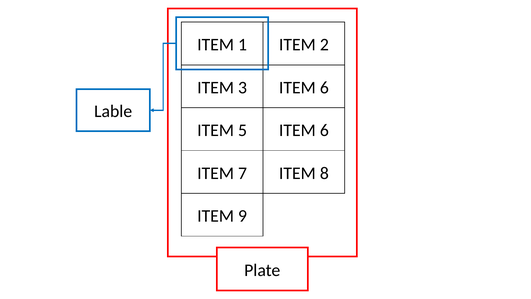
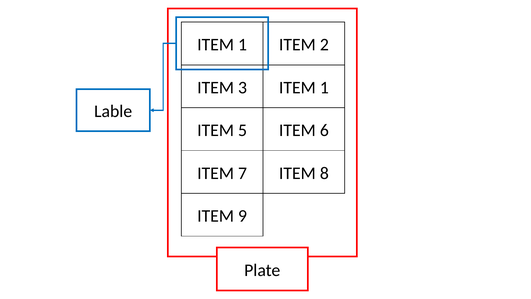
3 ITEM 6: 6 -> 1
